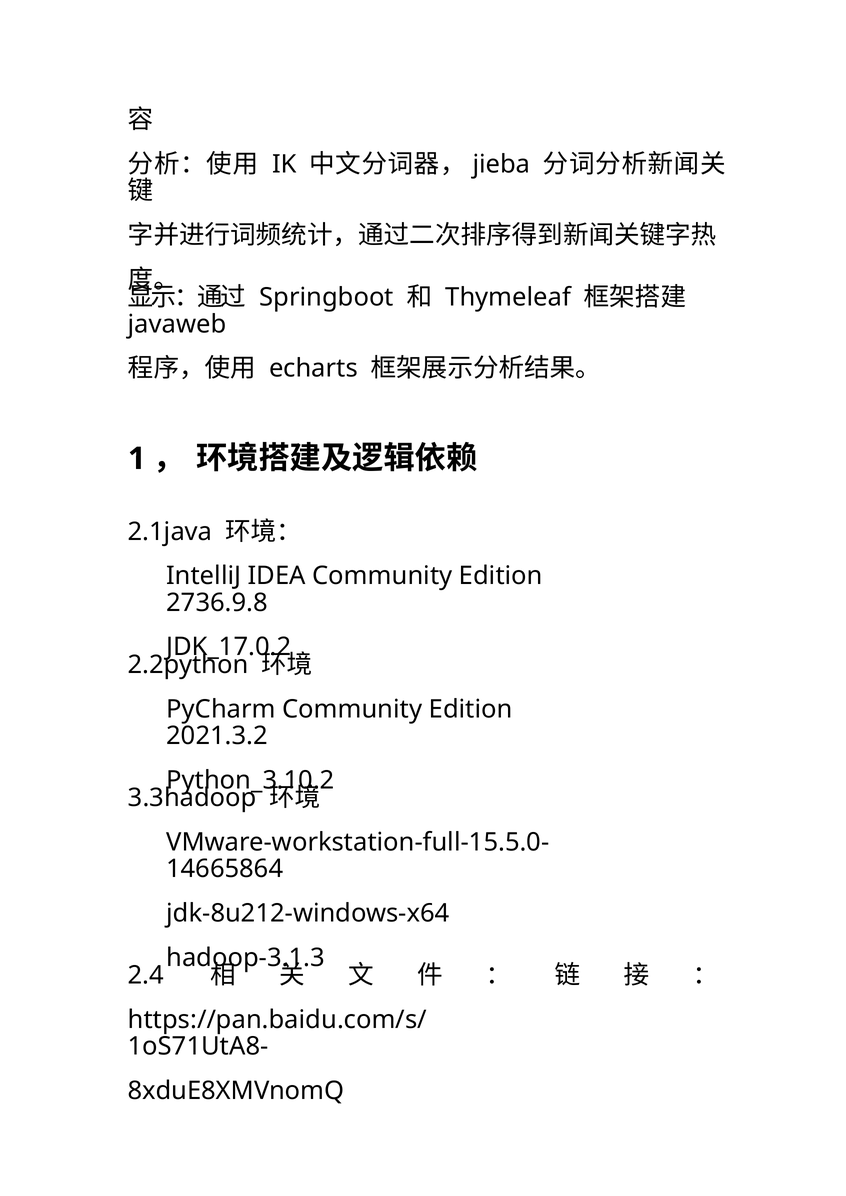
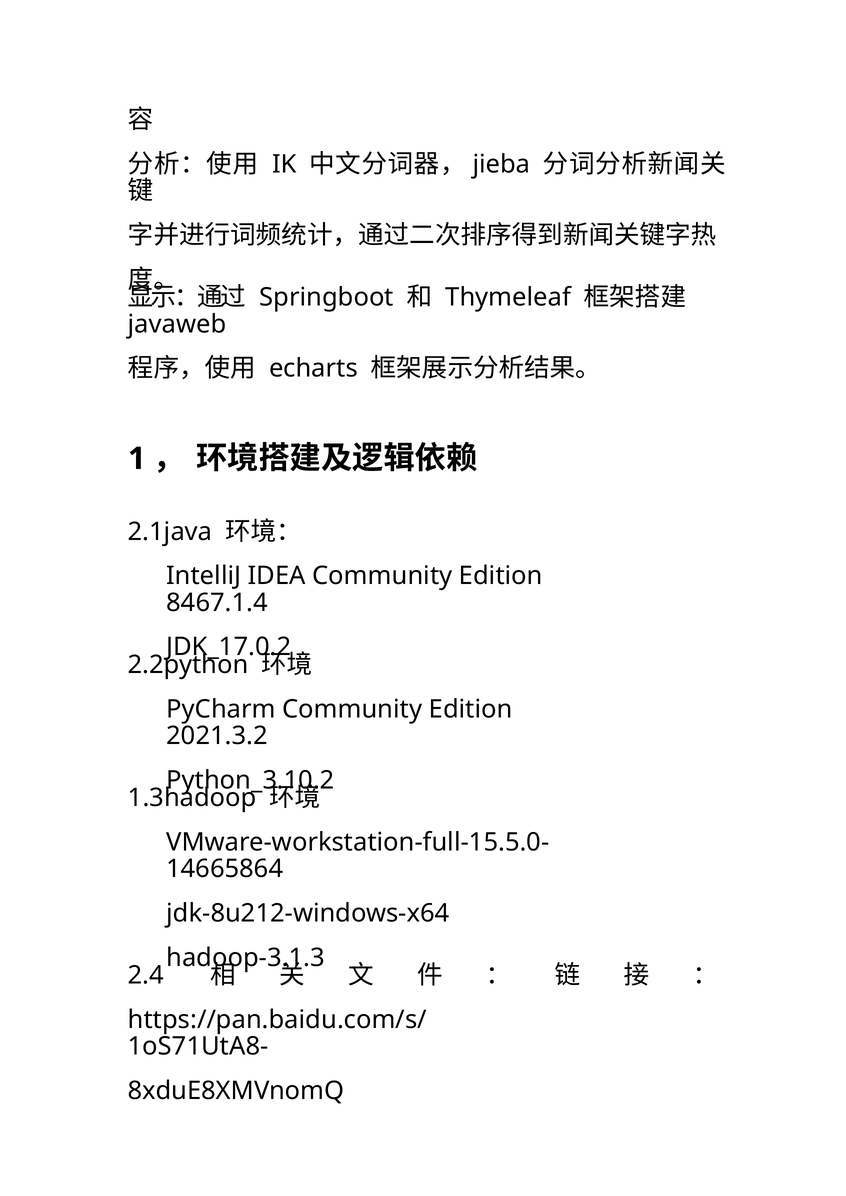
2736.9.8: 2736.9.8 -> 8467.1.4
3.3hadoop: 3.3hadoop -> 1.3hadoop
